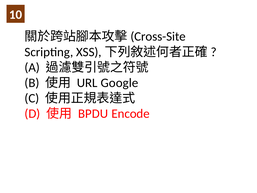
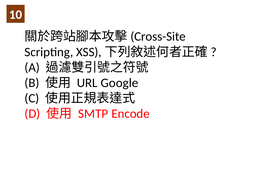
BPDU: BPDU -> SMTP
